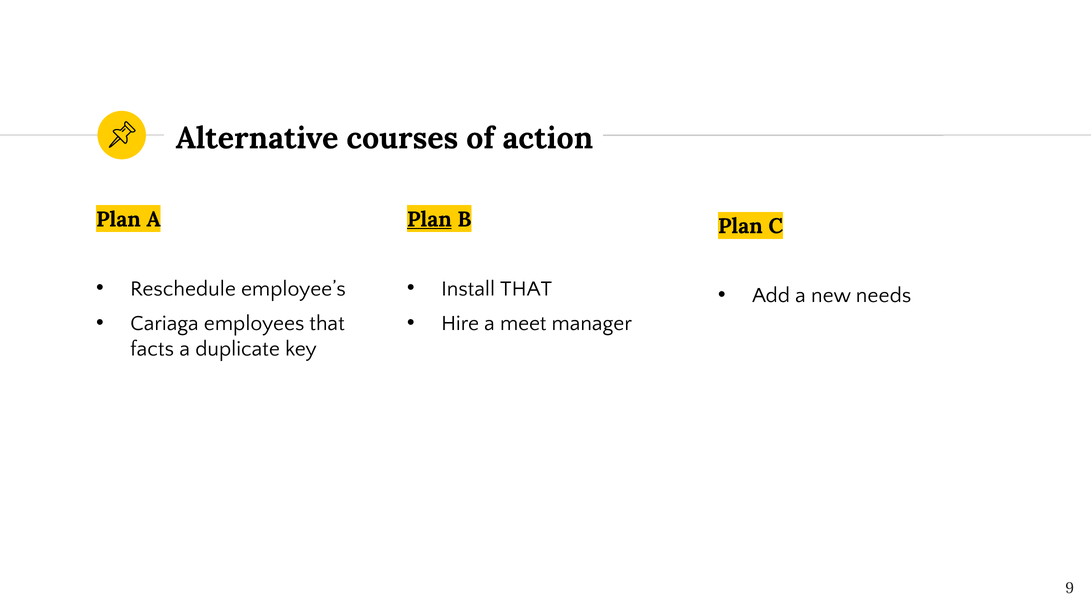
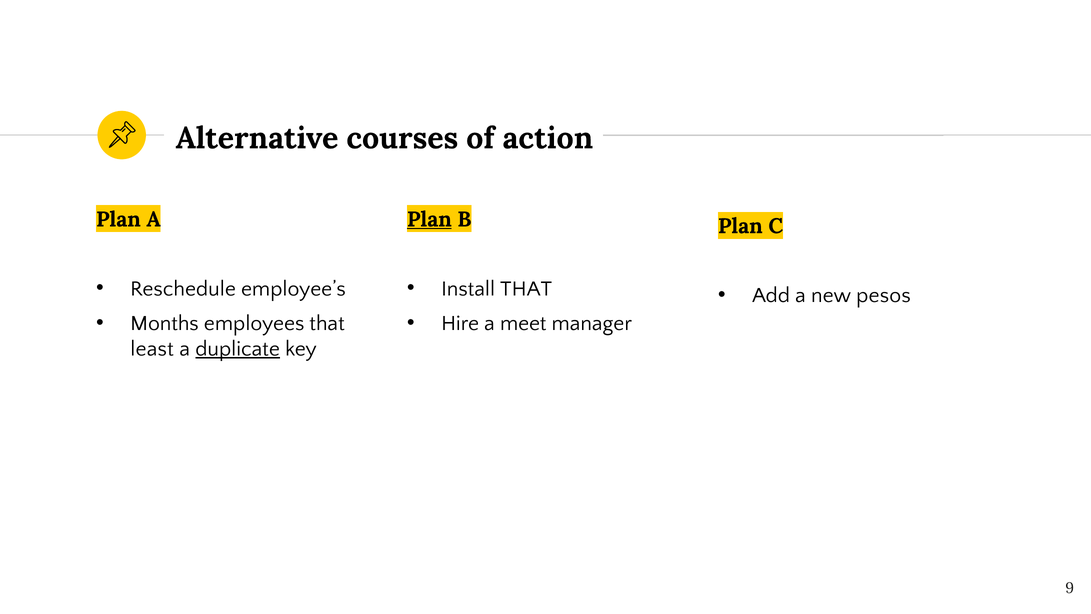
needs: needs -> pesos
Cariaga: Cariaga -> Months
facts: facts -> least
duplicate underline: none -> present
